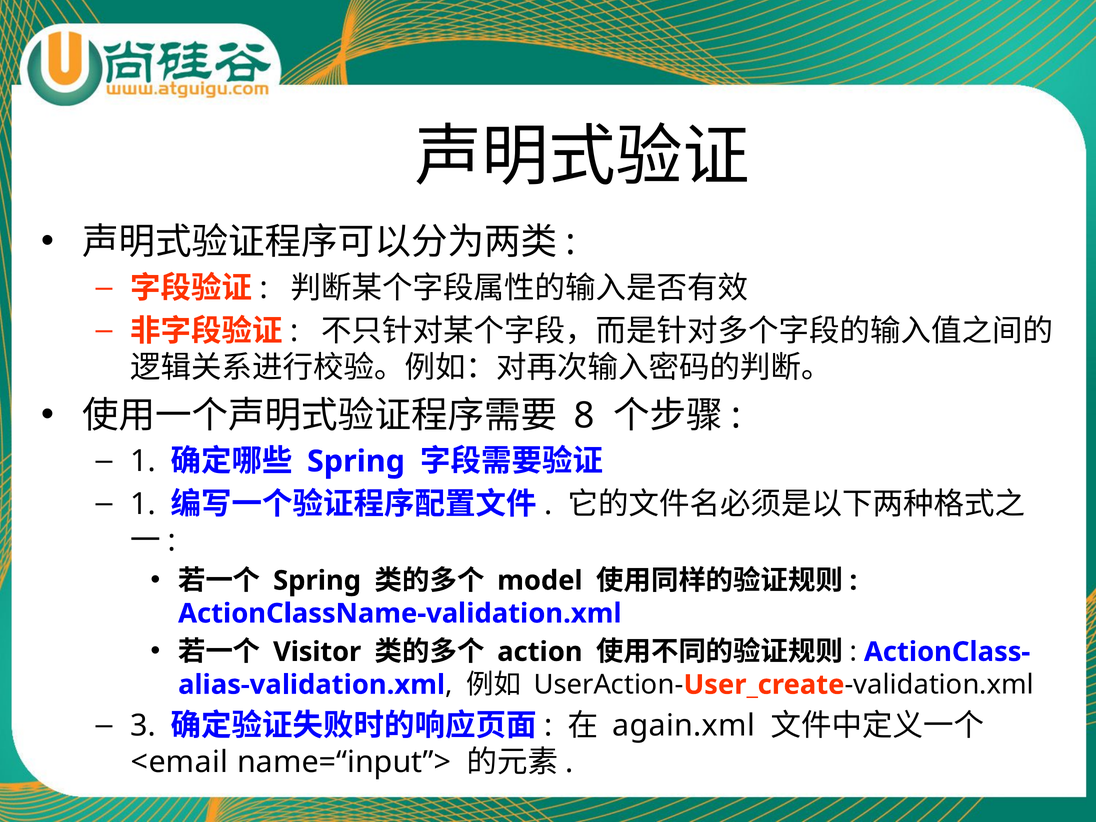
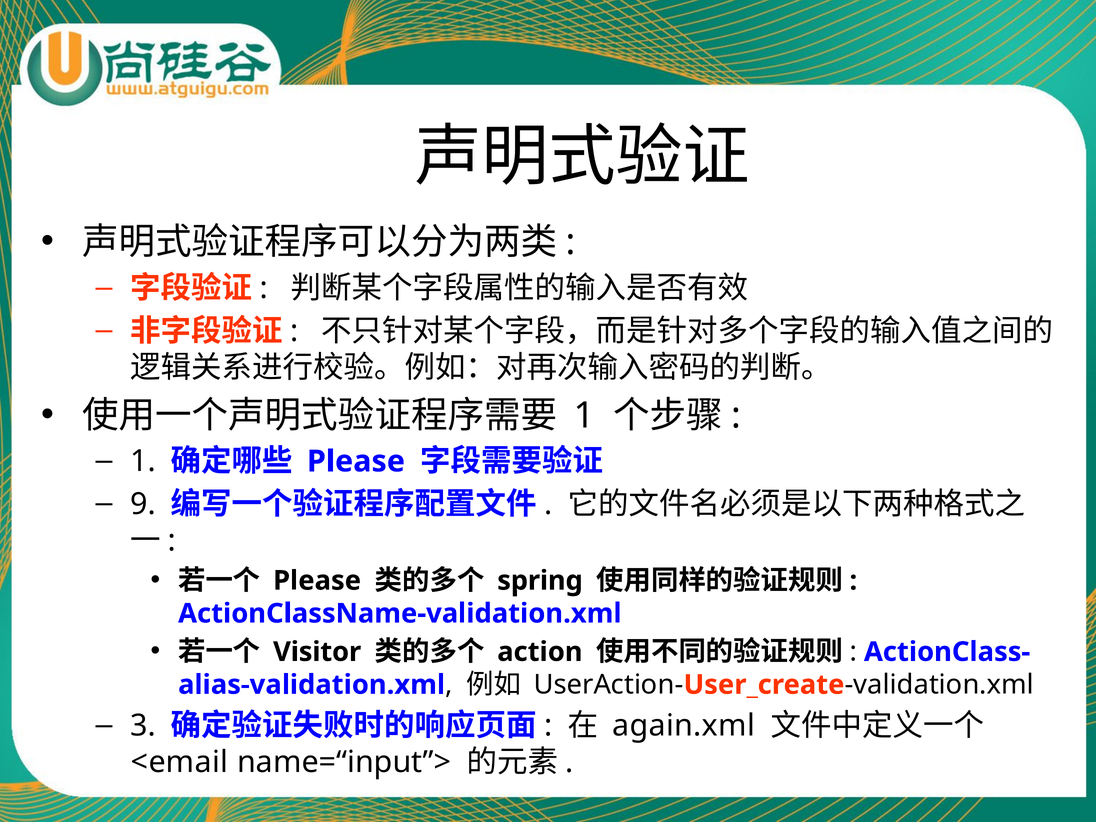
8 at (584, 416): 8 -> 1
Spring at (356, 461): Spring -> Please
1 at (143, 504): 1 -> 9
Spring at (317, 581): Spring -> Please
model: model -> spring
